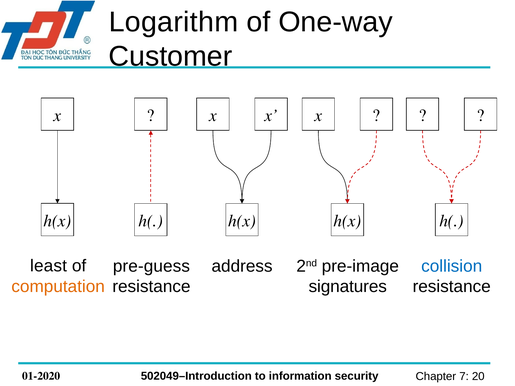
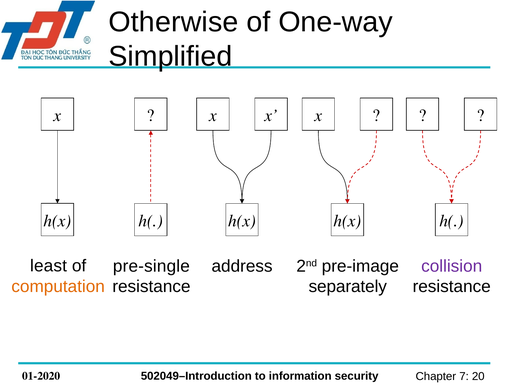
Logarithm: Logarithm -> Otherwise
Customer: Customer -> Simplified
pre-guess: pre-guess -> pre-single
collision colour: blue -> purple
signatures: signatures -> separately
